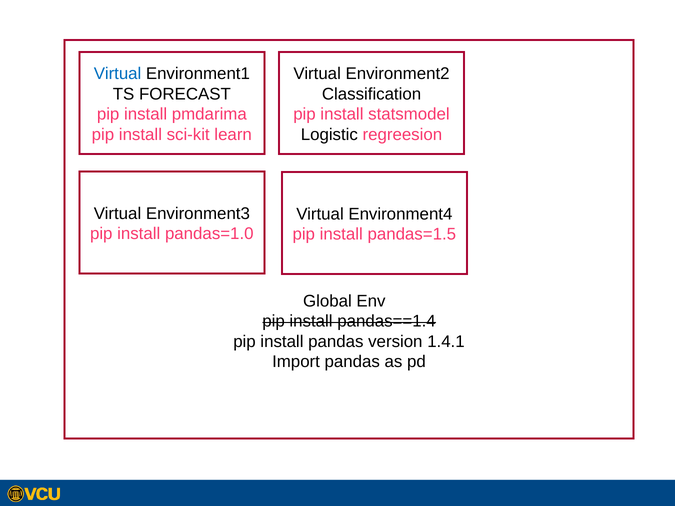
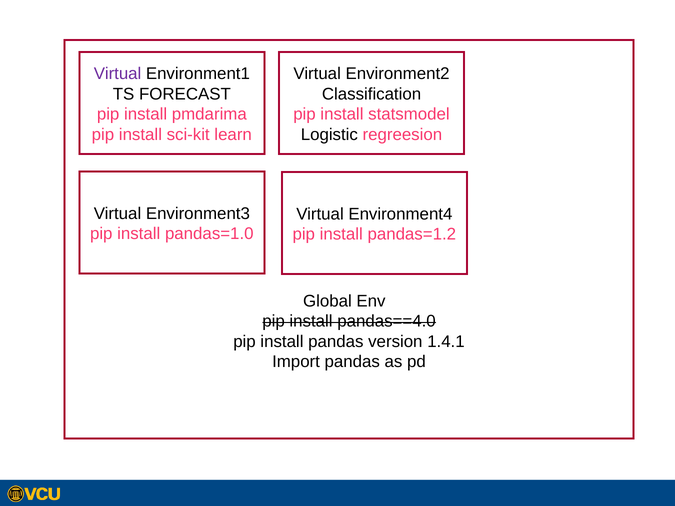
Virtual at (118, 74) colour: blue -> purple
pandas=1.5: pandas=1.5 -> pandas=1.2
pandas==1.4: pandas==1.4 -> pandas==4.0
